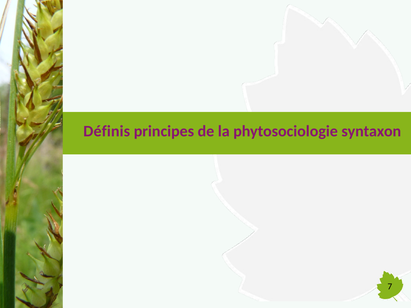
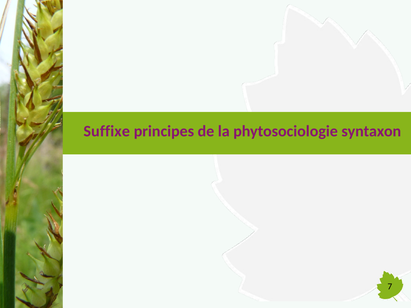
Définis: Définis -> Suffixe
